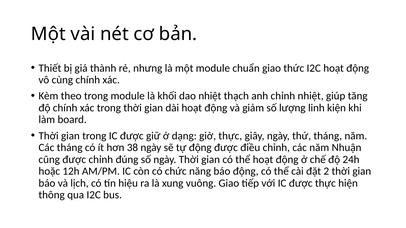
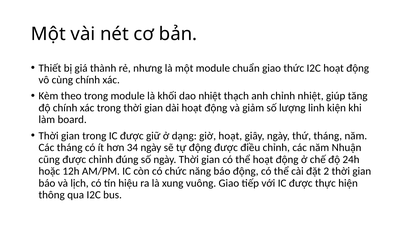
giờ thực: thực -> hoạt
38: 38 -> 34
